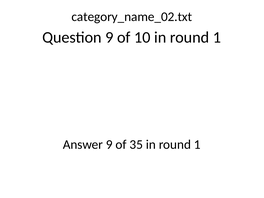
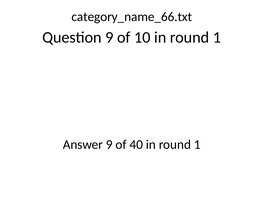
category_name_02.txt: category_name_02.txt -> category_name_66.txt
35: 35 -> 40
